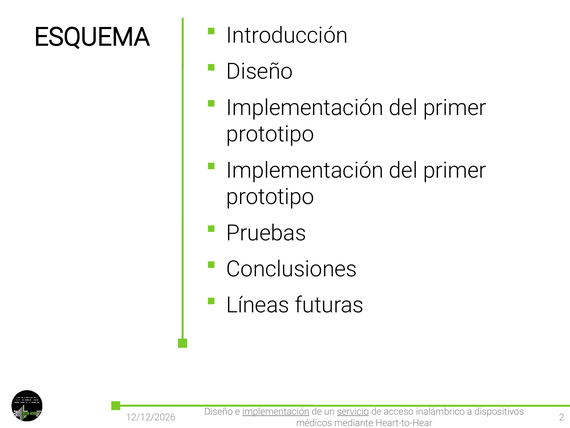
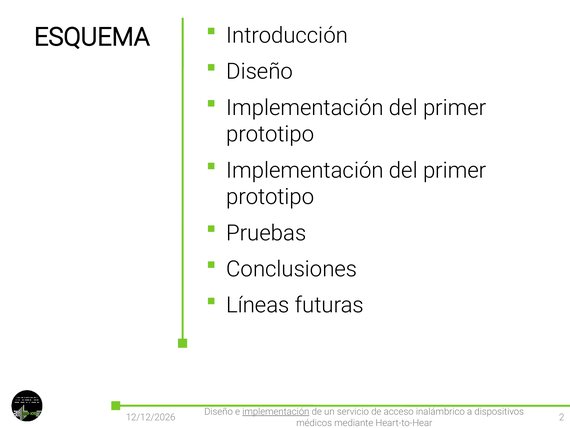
servicio underline: present -> none
